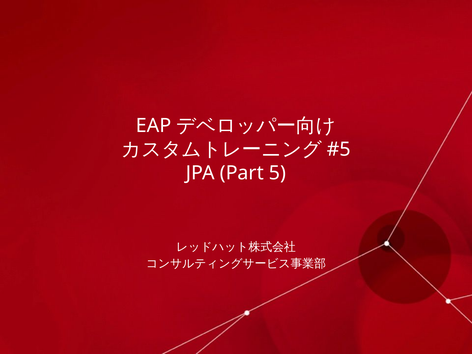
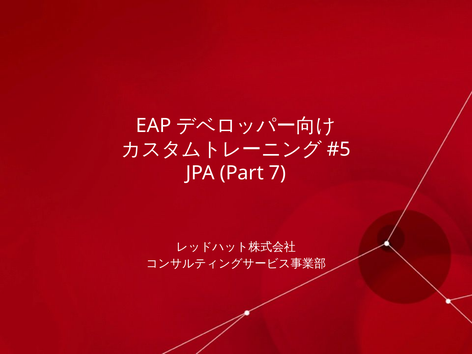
5: 5 -> 7
